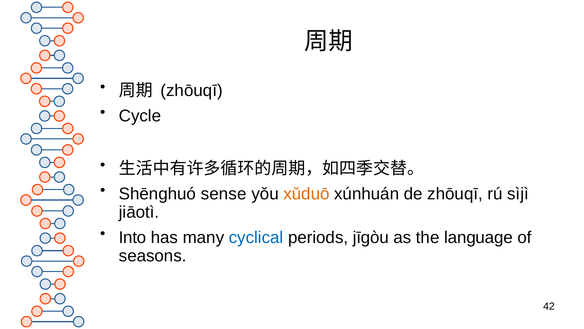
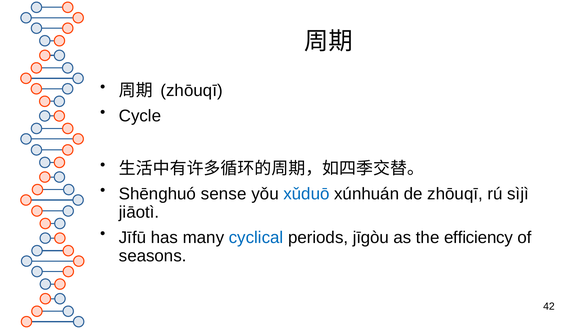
xǔduō colour: orange -> blue
Into: Into -> Jīfū
language: language -> efficiency
